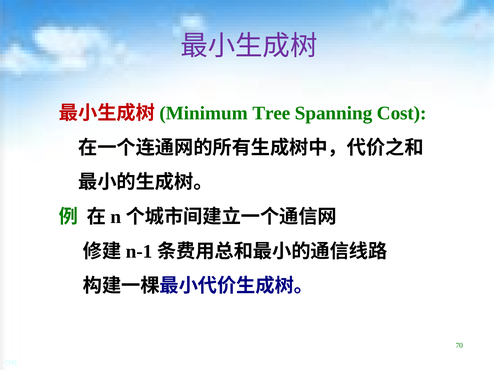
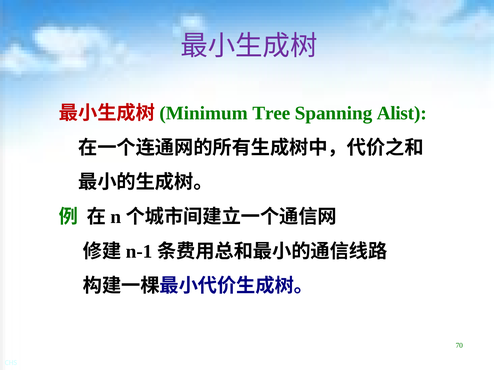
Cost: Cost -> Alist
